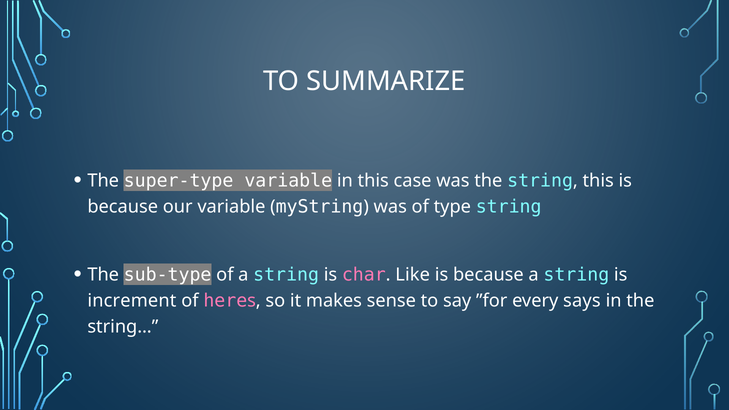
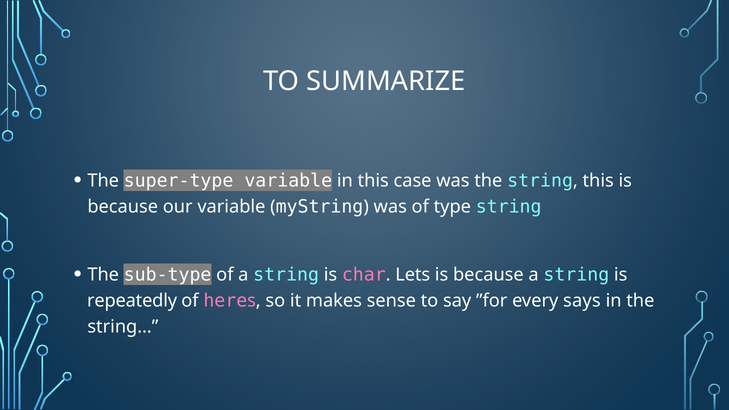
Like: Like -> Lets
increment: increment -> repeatedly
